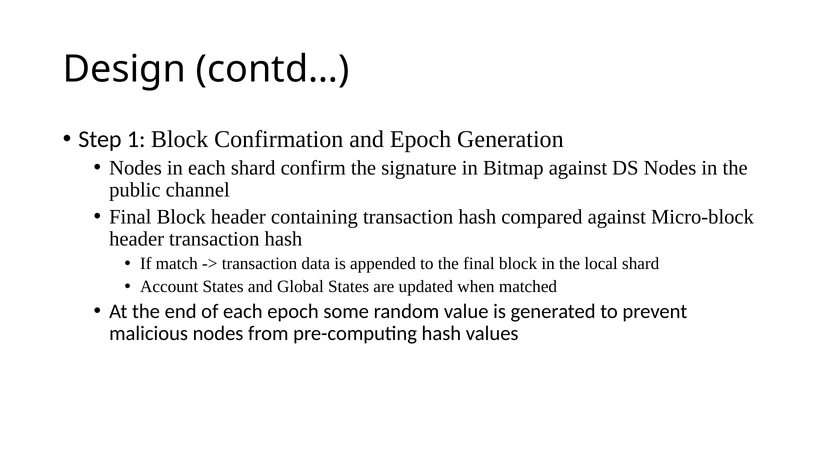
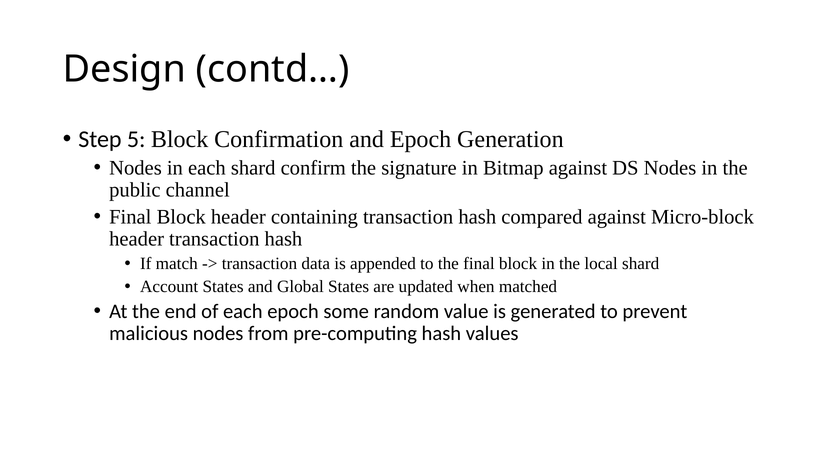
1: 1 -> 5
